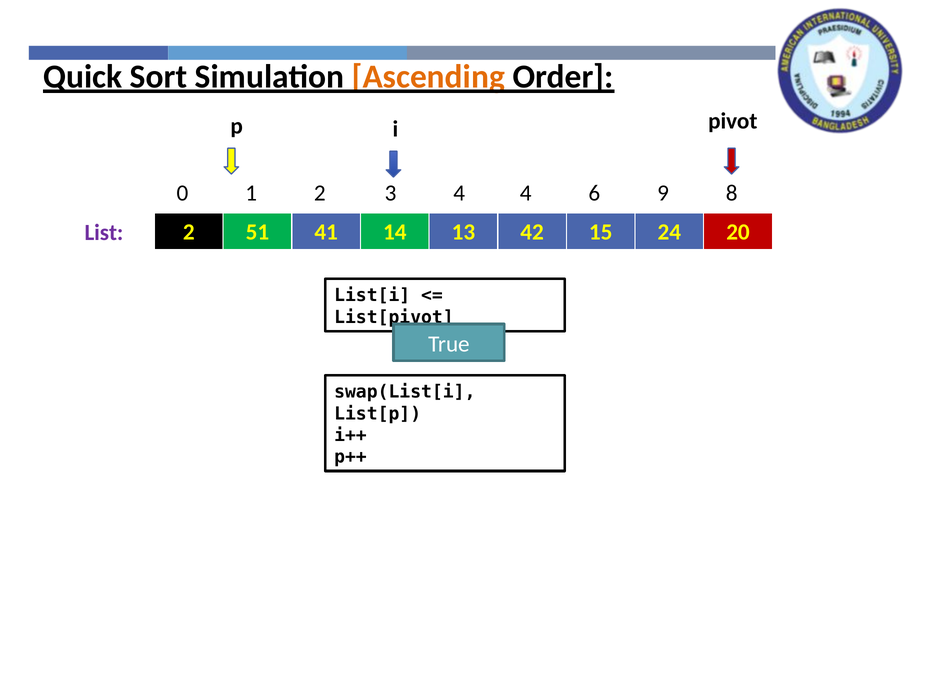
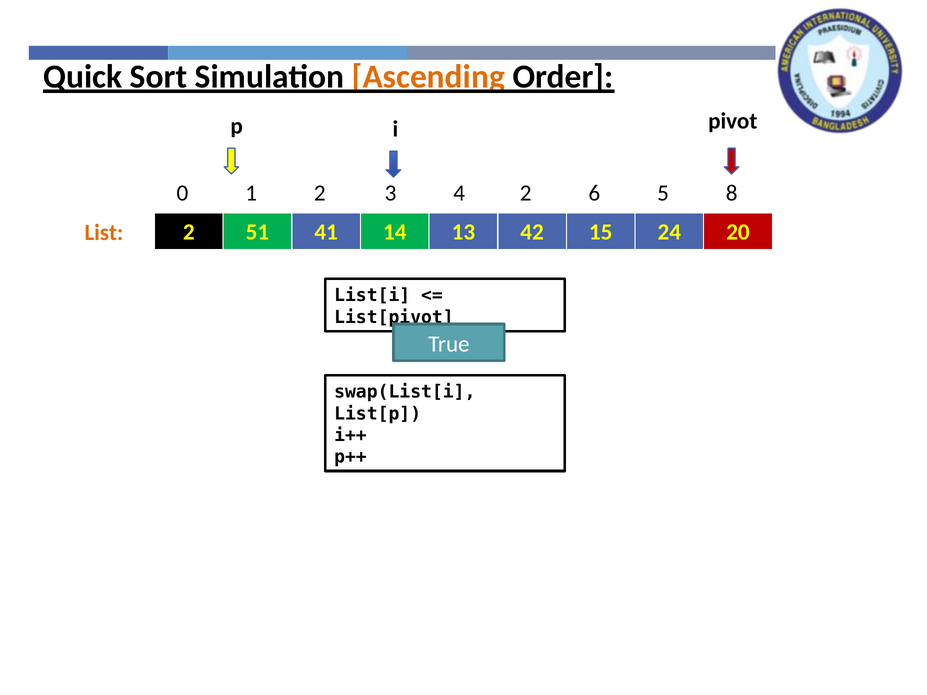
4 4: 4 -> 2
9: 9 -> 5
List colour: purple -> orange
